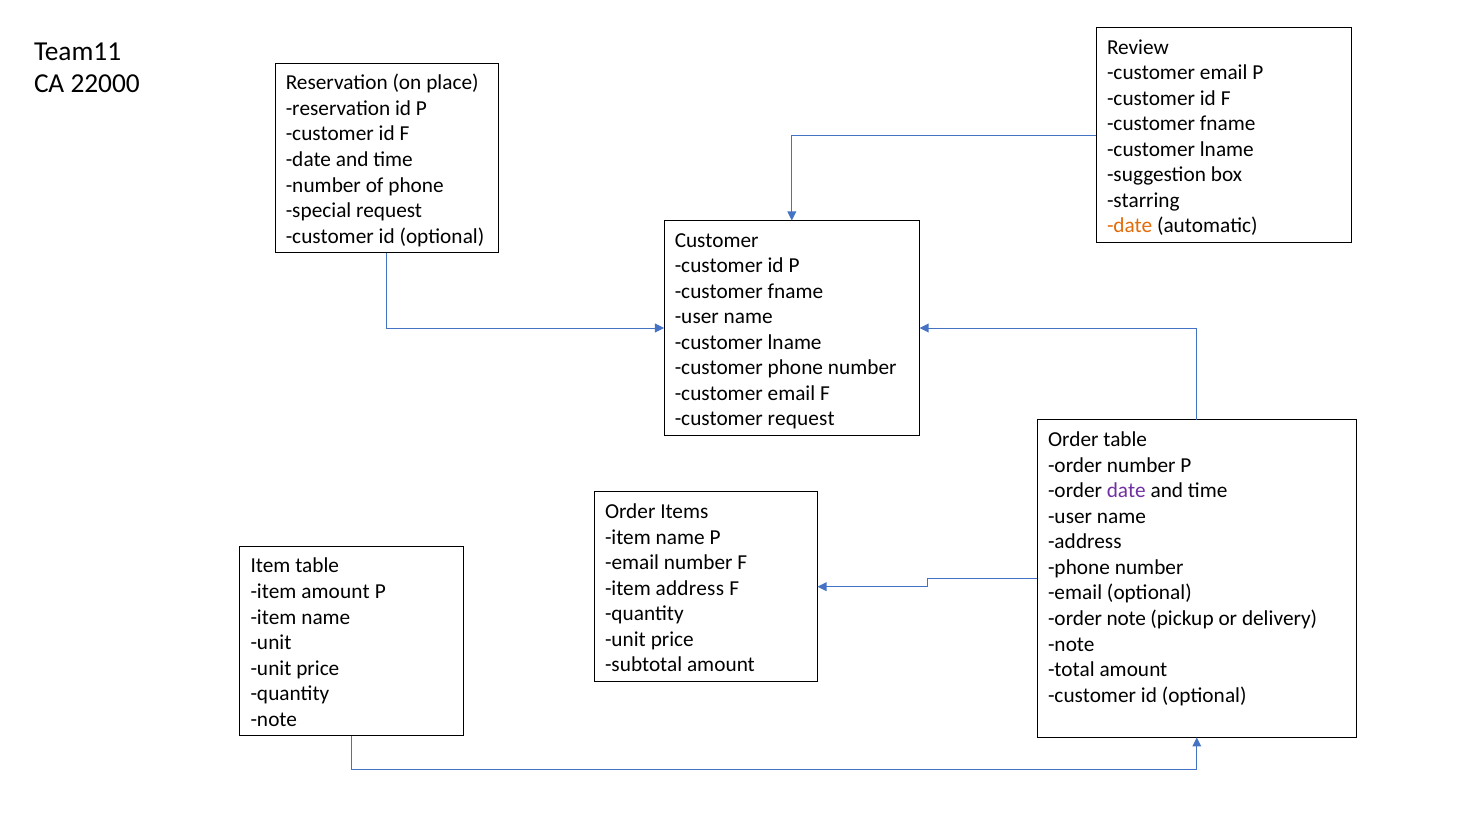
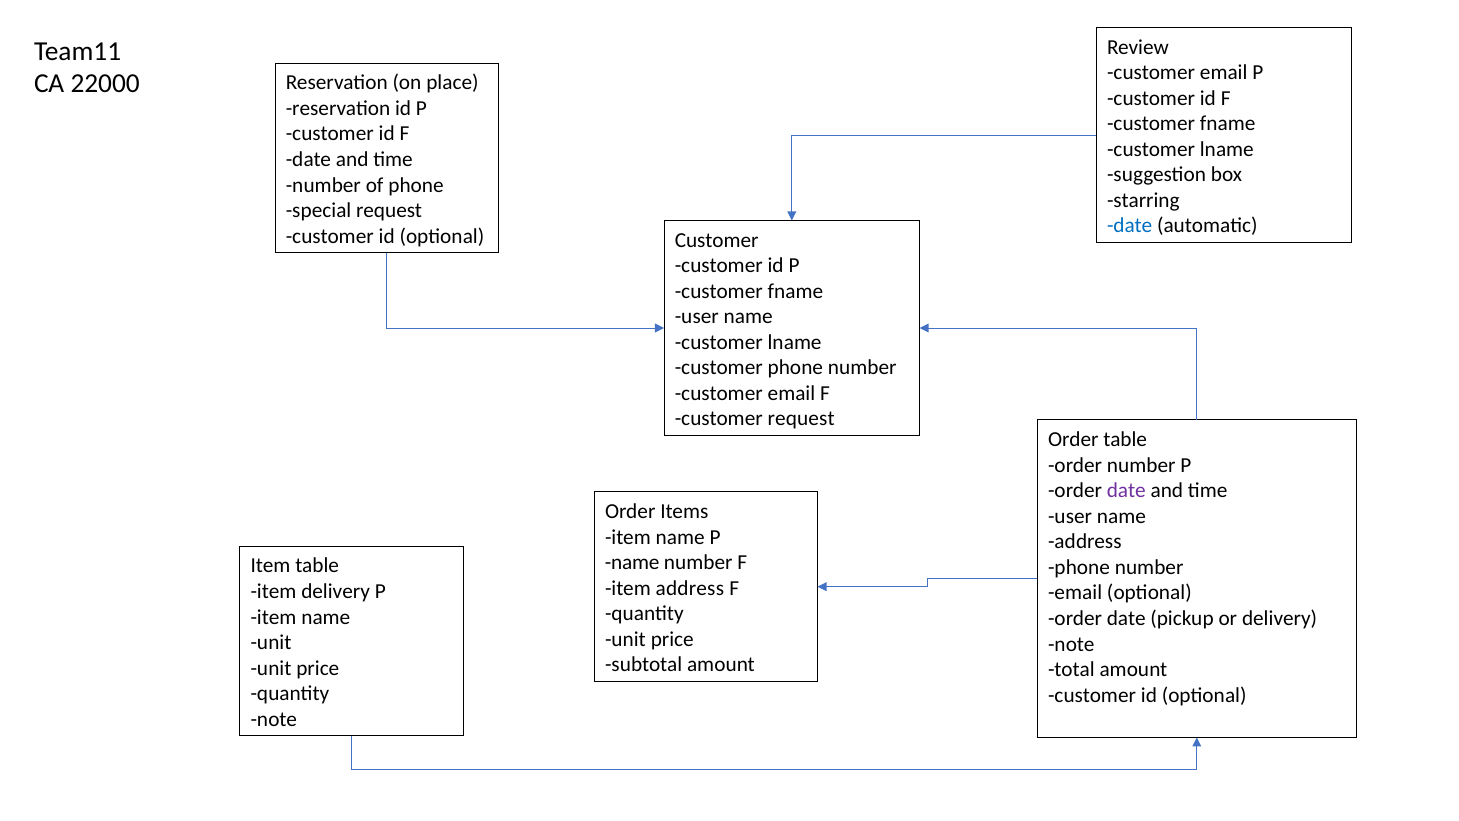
date at (1130, 226) colour: orange -> blue
email at (632, 562): email -> name
item amount: amount -> delivery
note at (1126, 618): note -> date
